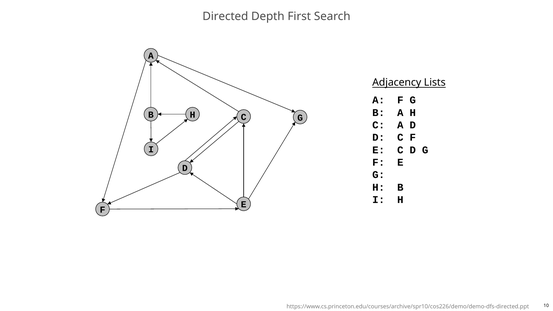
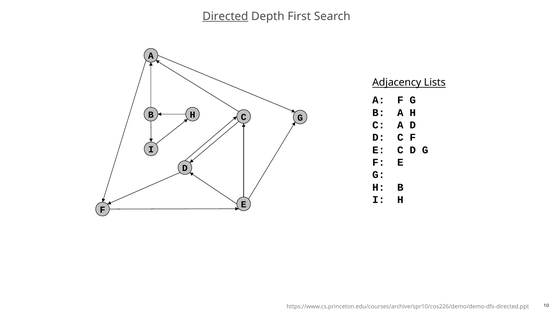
Directed underline: none -> present
